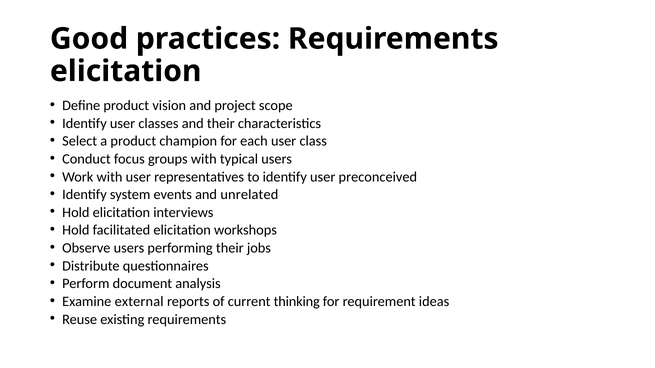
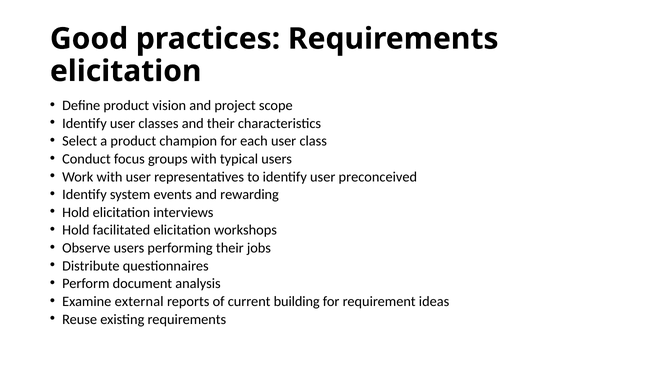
unrelated: unrelated -> rewarding
thinking: thinking -> building
